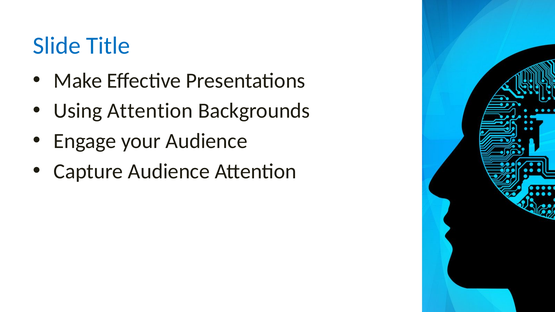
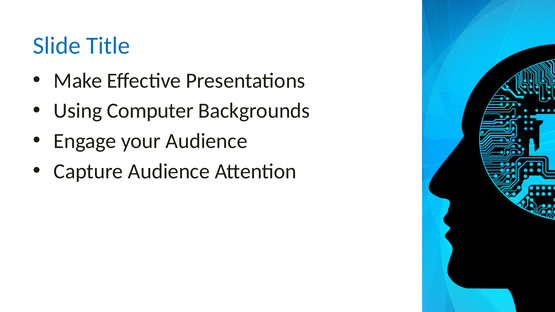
Using Attention: Attention -> Computer
